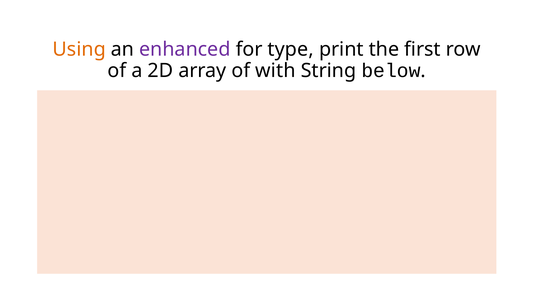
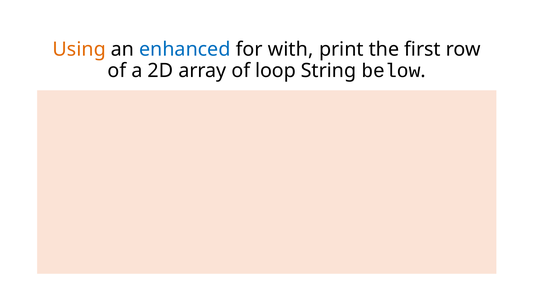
enhanced colour: purple -> blue
type: type -> with
with: with -> loop
